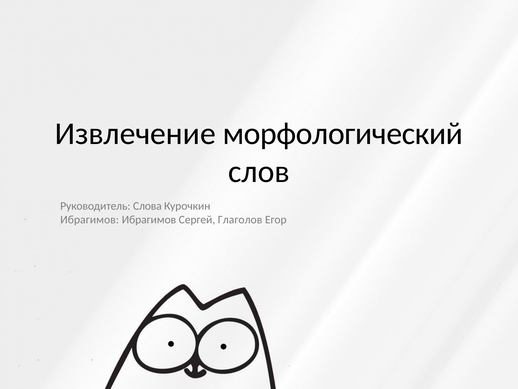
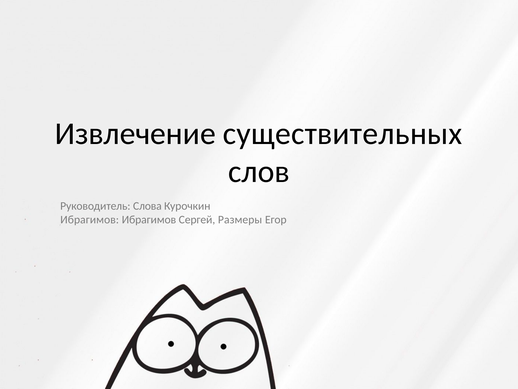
морфологический: морфологический -> существительных
Глаголов: Глаголов -> Размеры
